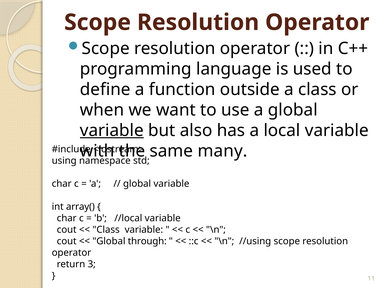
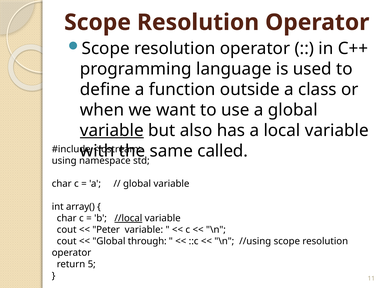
many: many -> called
//local underline: none -> present
Class at (106, 230): Class -> Peter
3: 3 -> 5
